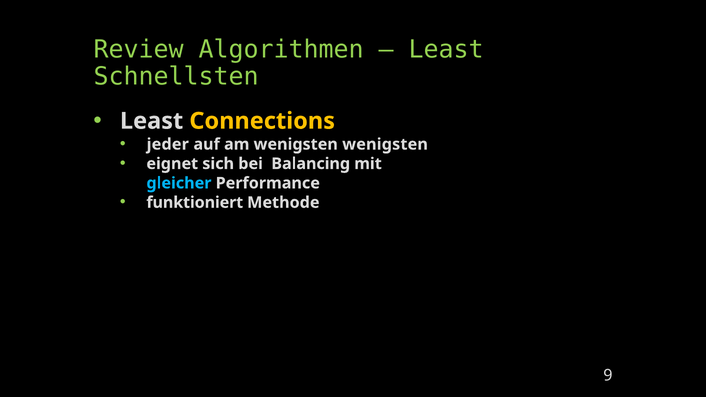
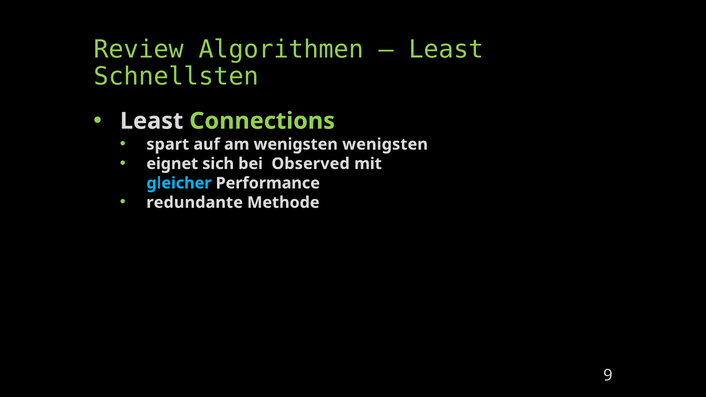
Connections colour: yellow -> light green
jeder: jeder -> spart
Balancing: Balancing -> Observed
funktioniert: funktioniert -> redundante
